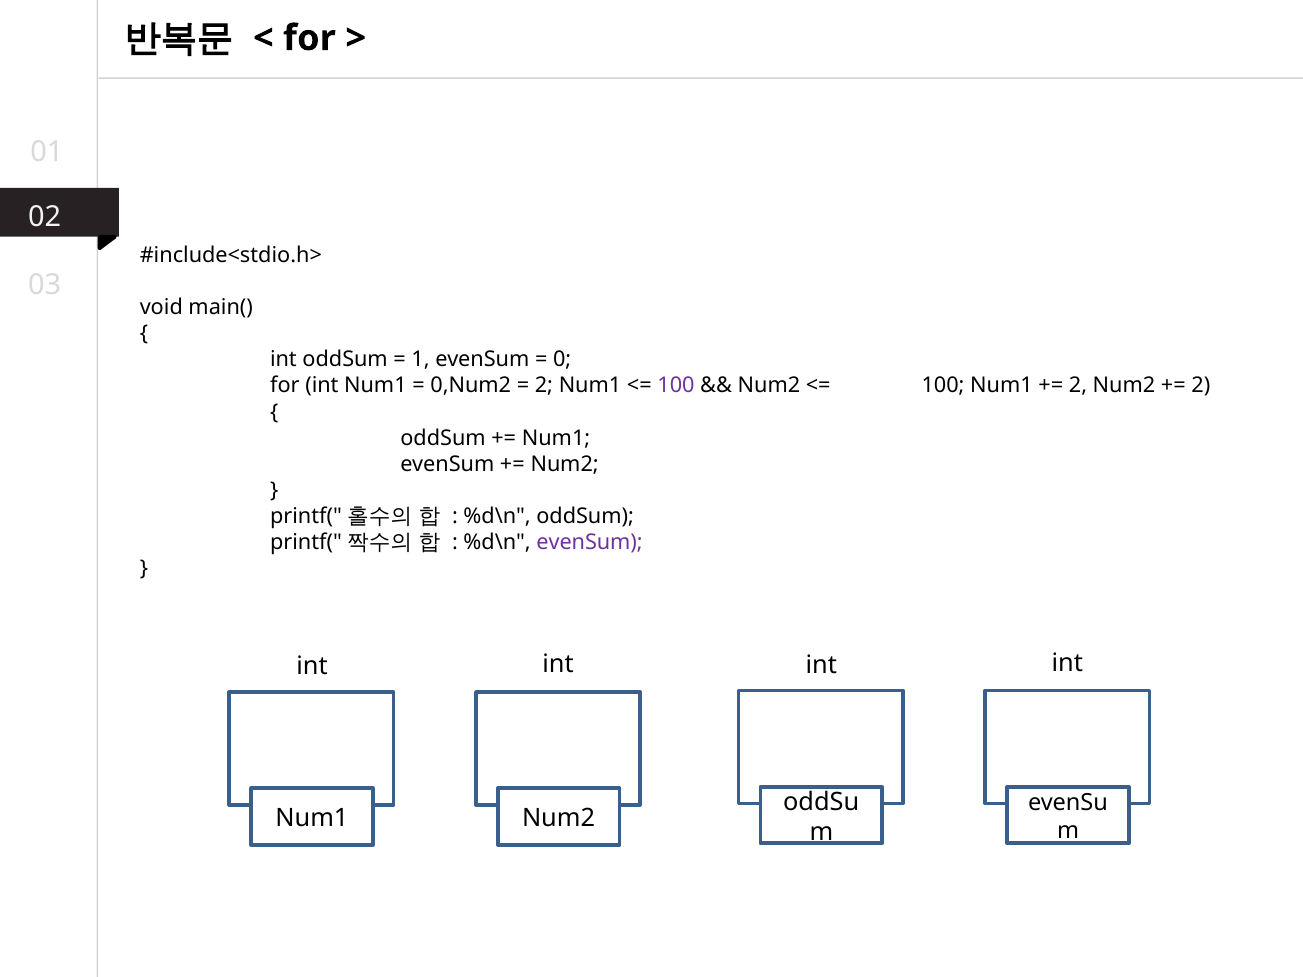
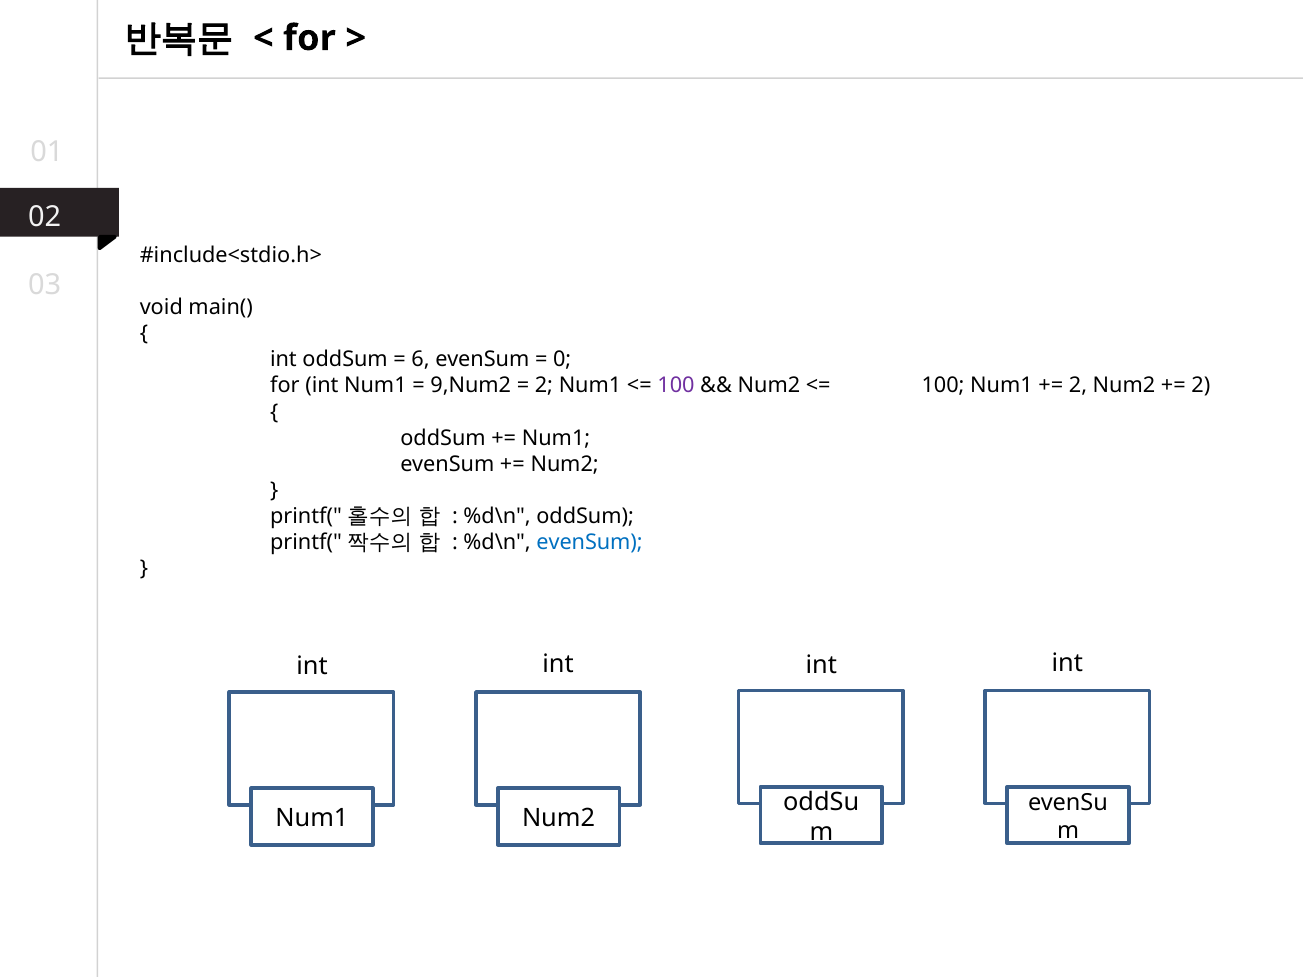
1: 1 -> 6
0,Num2: 0,Num2 -> 9,Num2
evenSum at (590, 542) colour: purple -> blue
